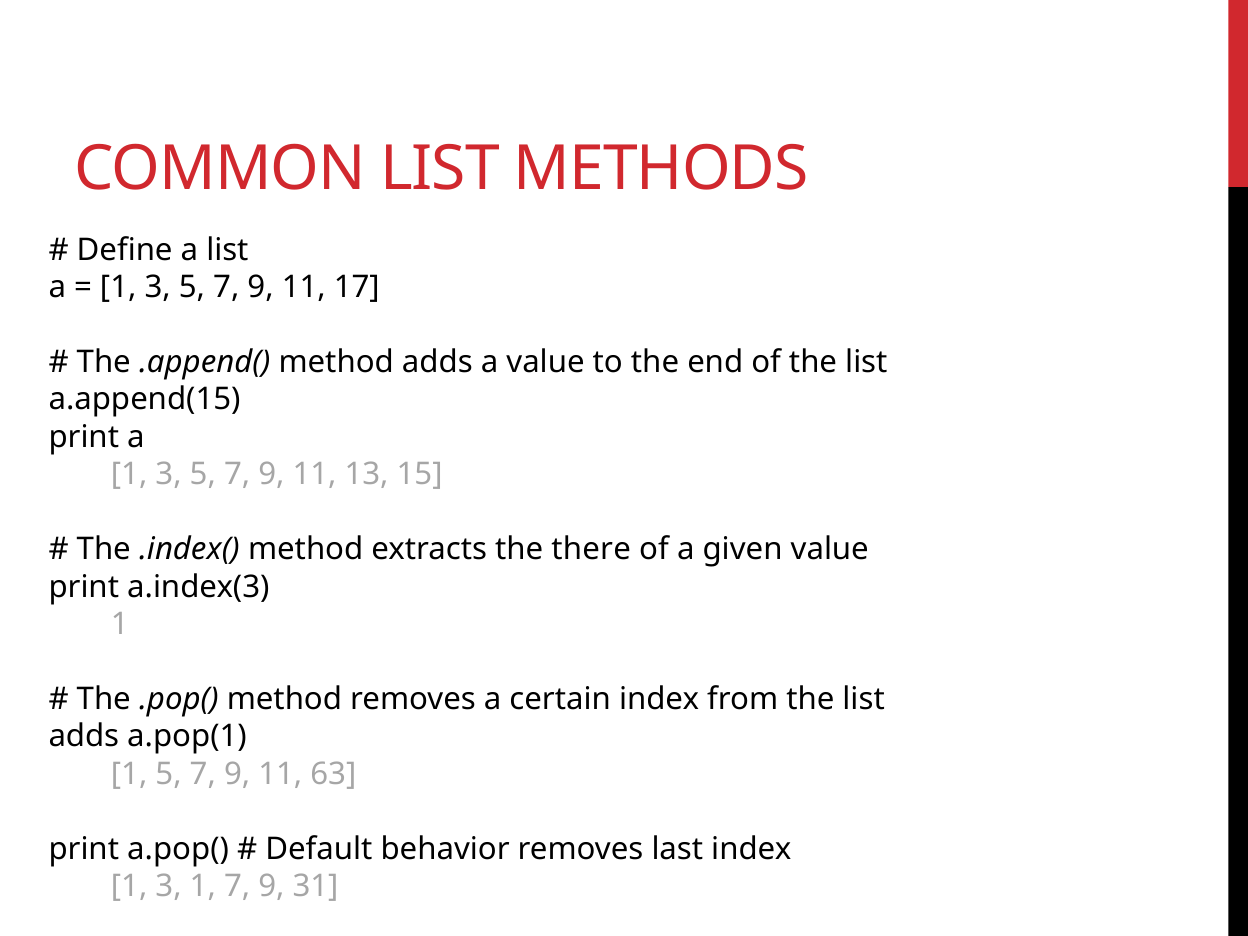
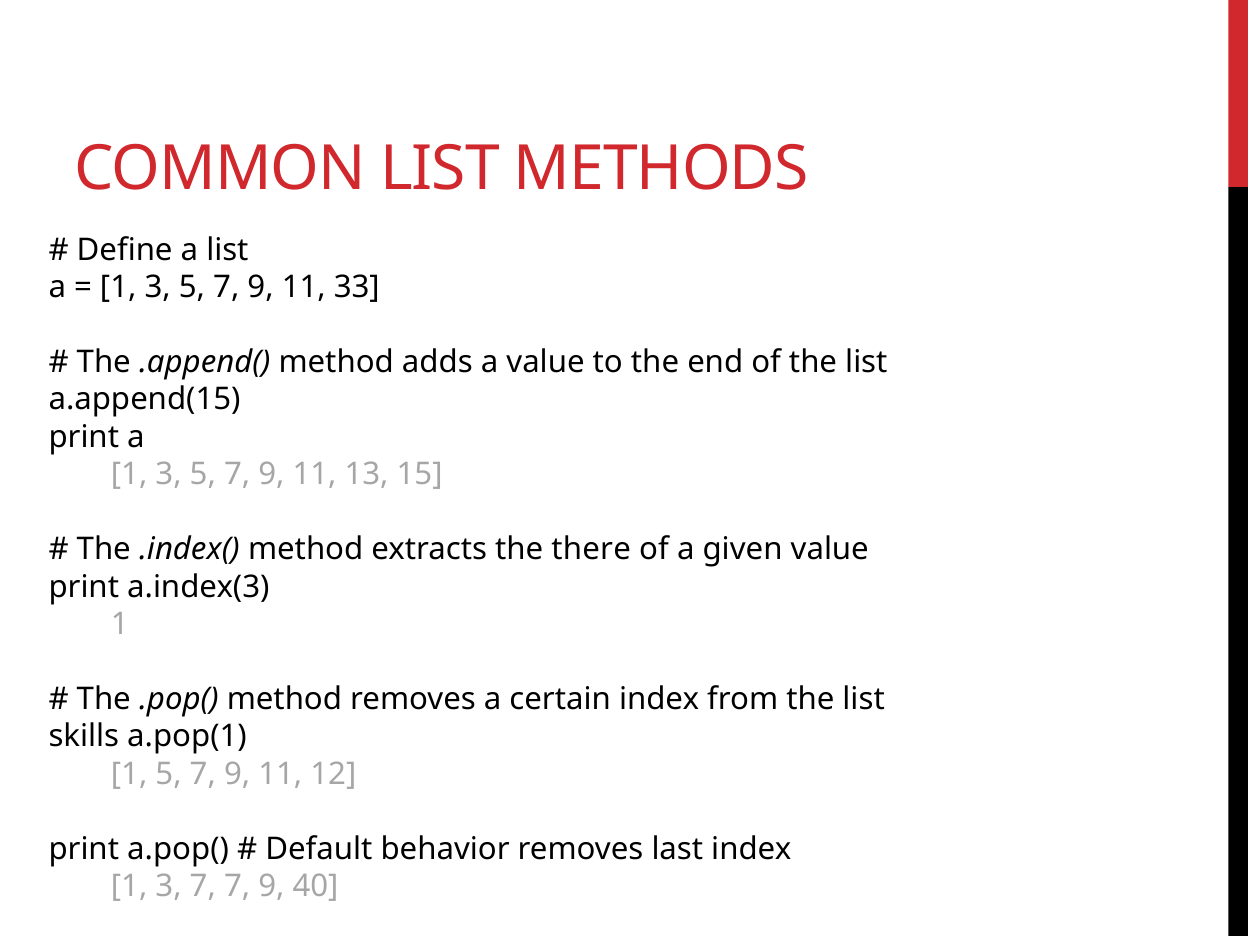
17: 17 -> 33
adds at (84, 737): adds -> skills
63: 63 -> 12
3 1: 1 -> 7
31: 31 -> 40
